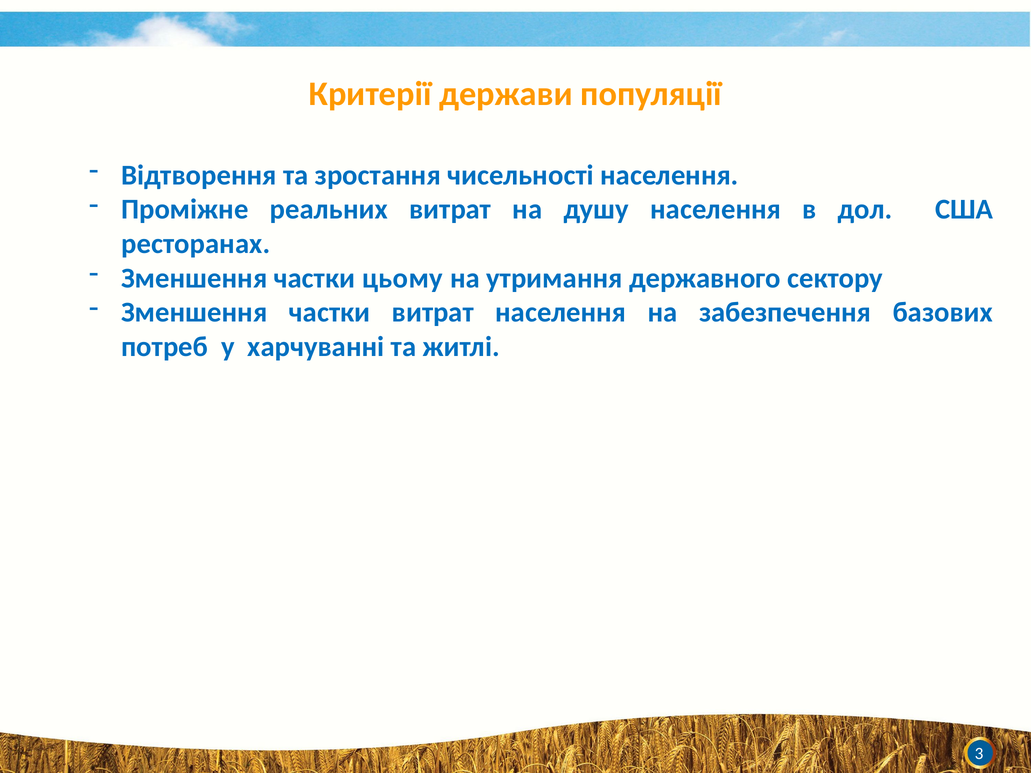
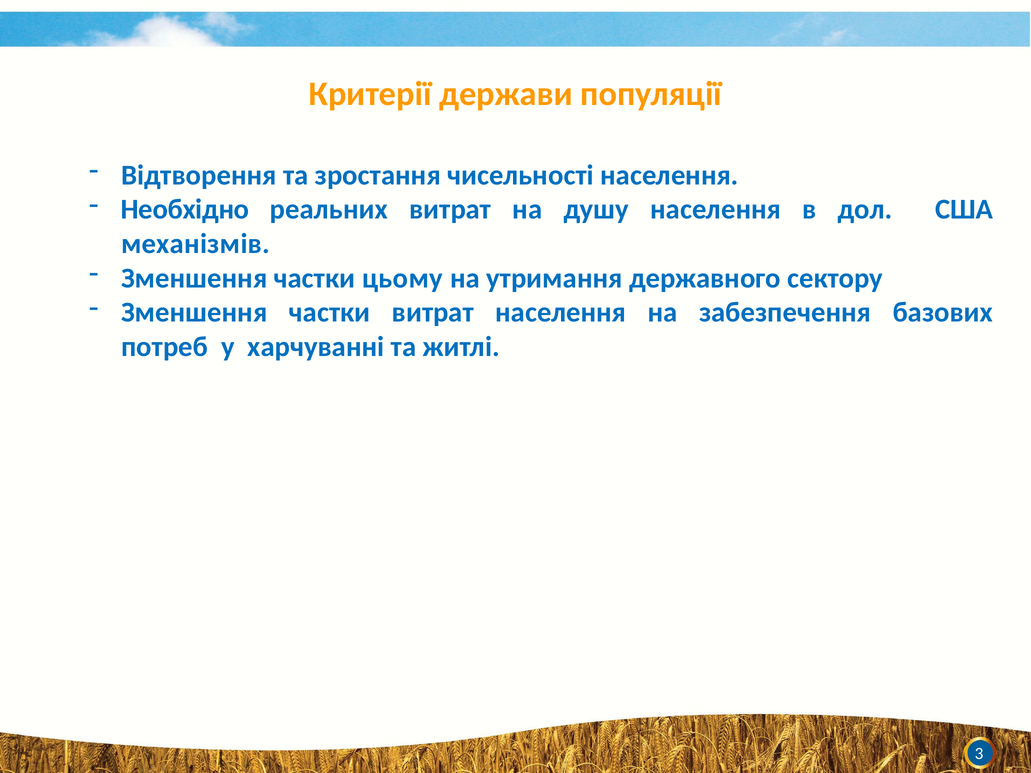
Проміжне: Проміжне -> Необхідно
ресторанах: ресторанах -> механізмів
